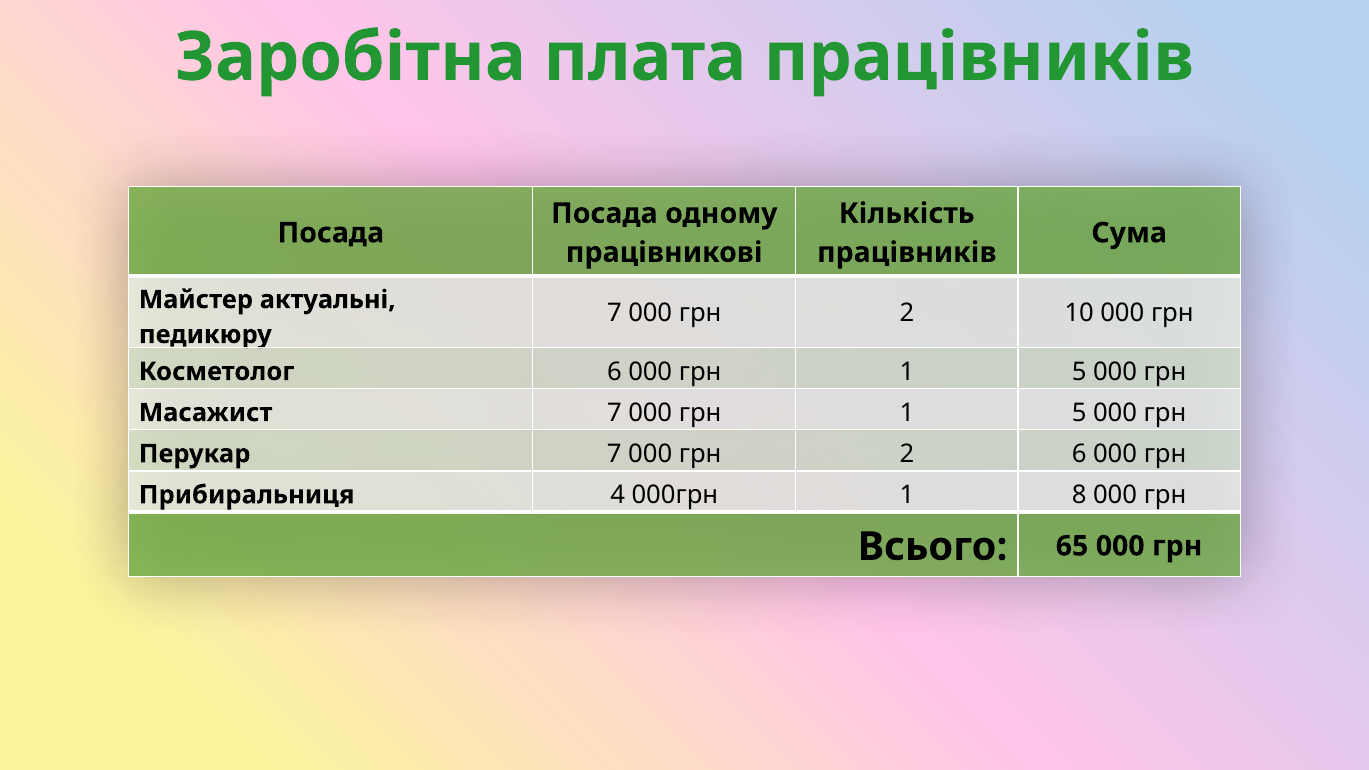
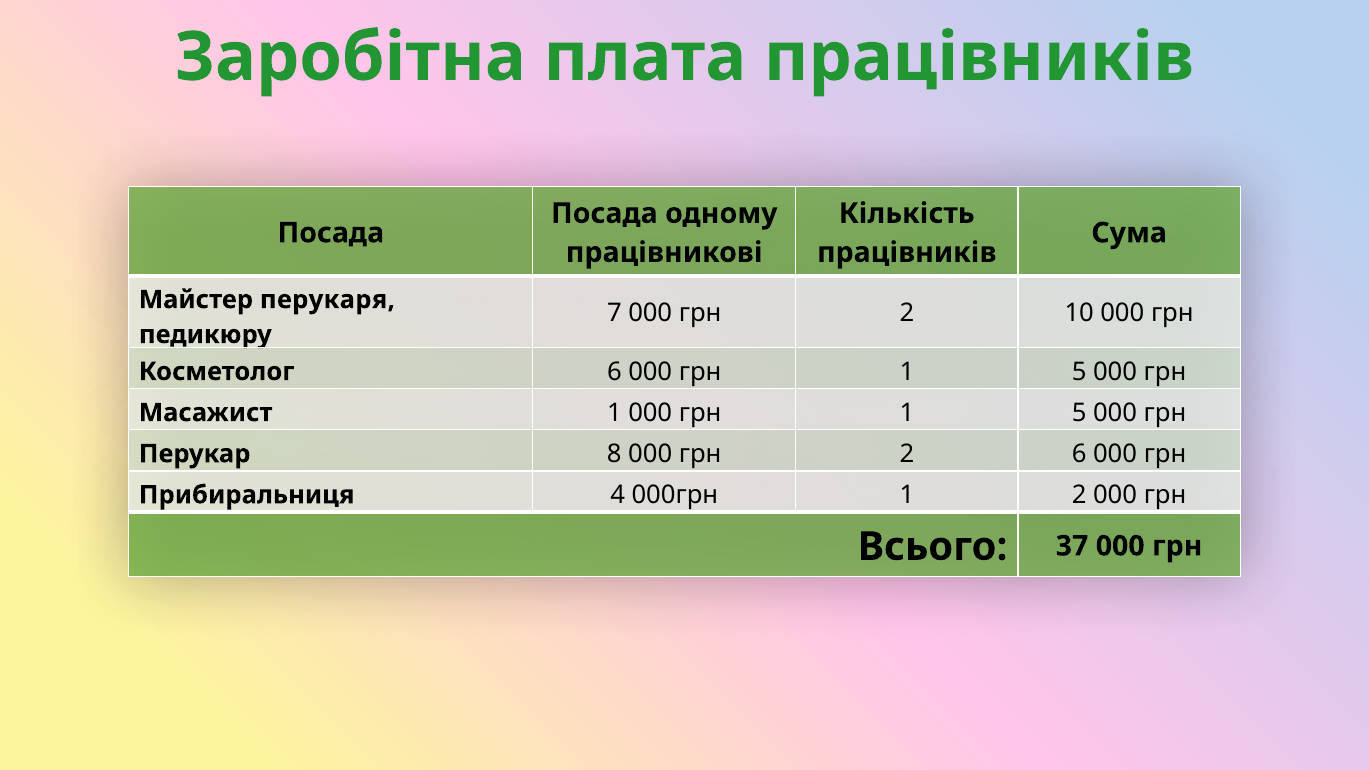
актуальні: актуальні -> перукаря
7 at (614, 413): 7 -> 1
7 at (614, 454): 7 -> 8
1 8: 8 -> 2
65: 65 -> 37
